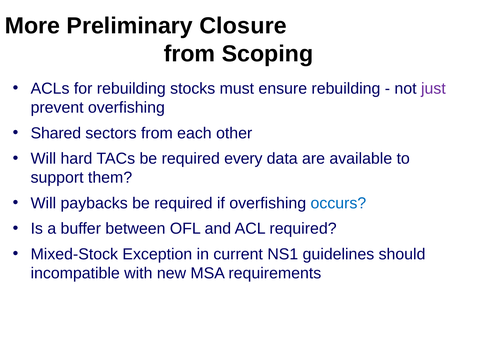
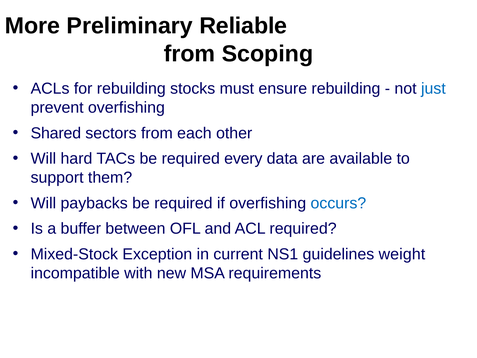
Closure: Closure -> Reliable
just colour: purple -> blue
should: should -> weight
